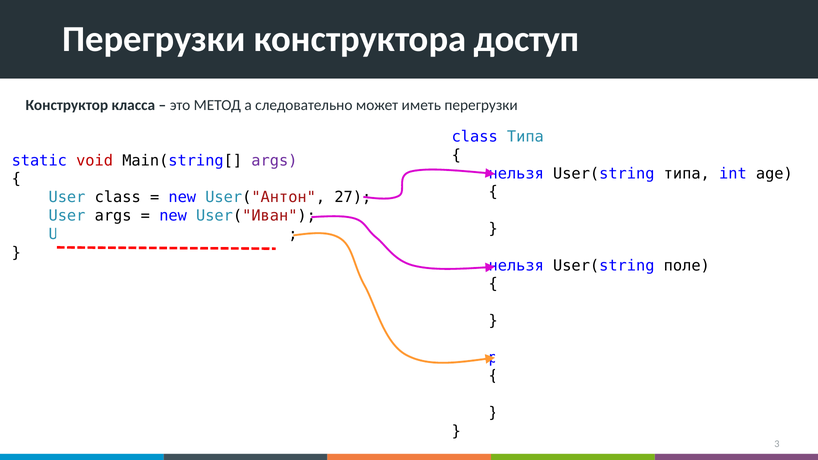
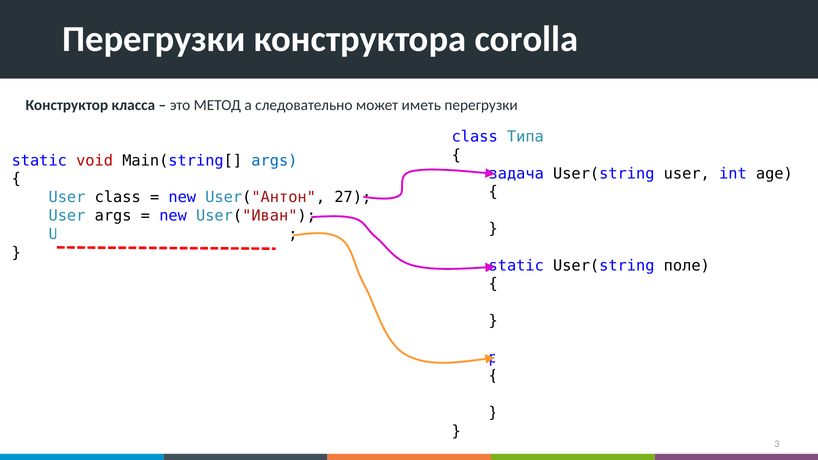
доступ: доступ -> corolla
args at (274, 161) colour: purple -> blue
нельзя at (516, 174): нельзя -> задача
User(string типа: типа -> user
нельзя at (516, 266): нельзя -> static
